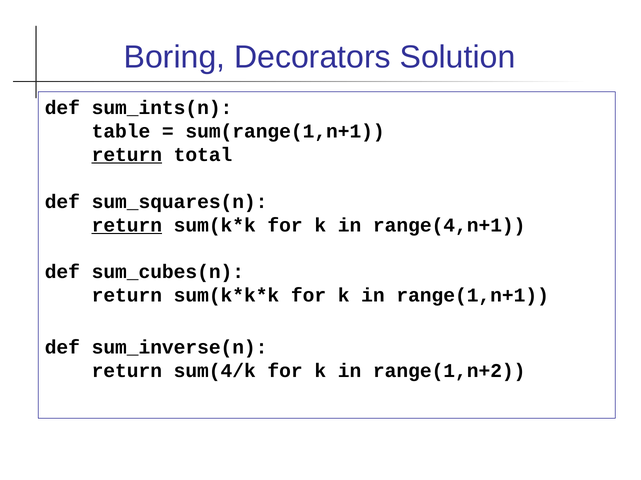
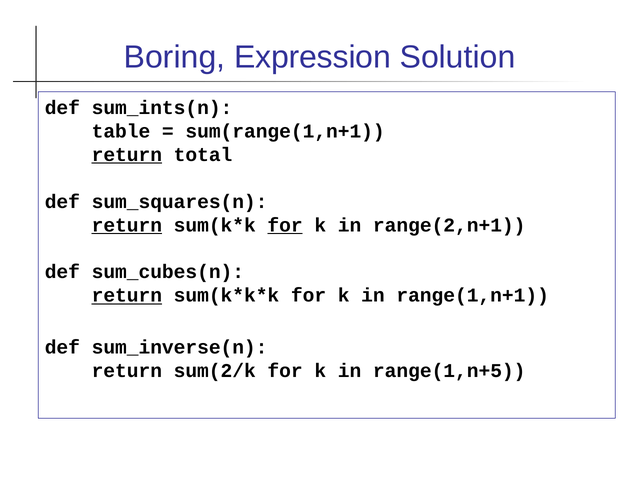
Decorators: Decorators -> Expression
for at (285, 225) underline: none -> present
range(4,n+1: range(4,n+1 -> range(2,n+1
return at (127, 296) underline: none -> present
sum(4/k: sum(4/k -> sum(2/k
range(1,n+2: range(1,n+2 -> range(1,n+5
